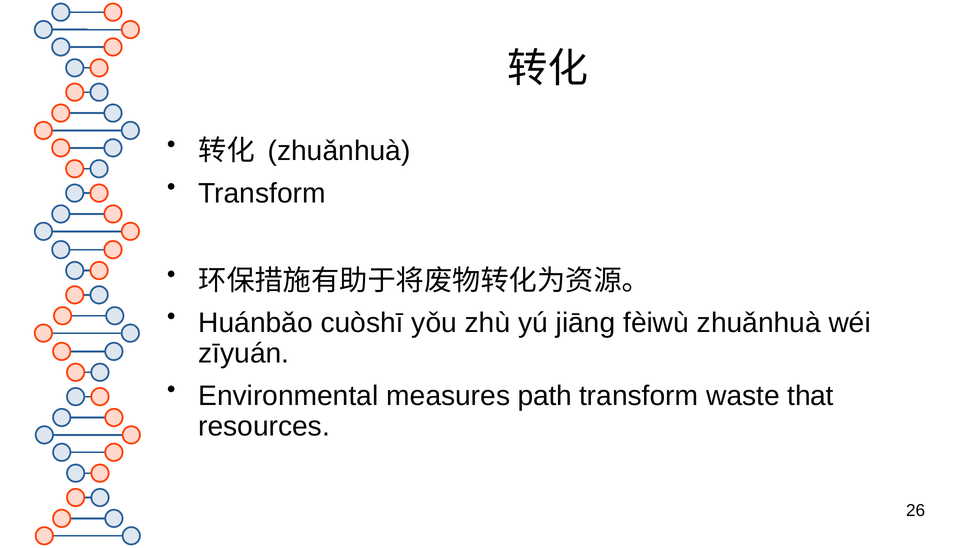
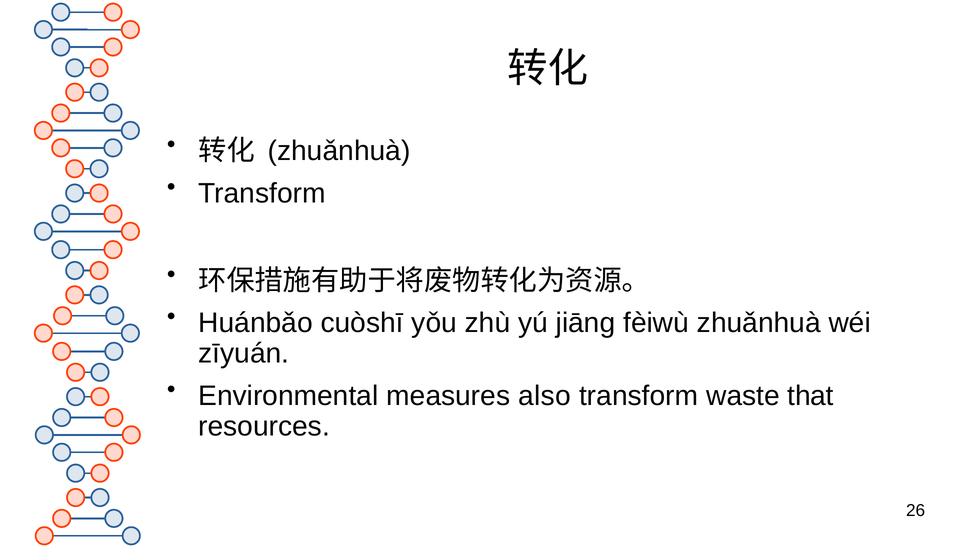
path: path -> also
